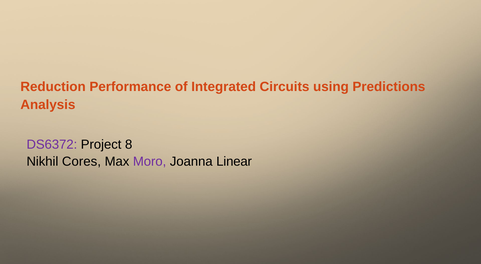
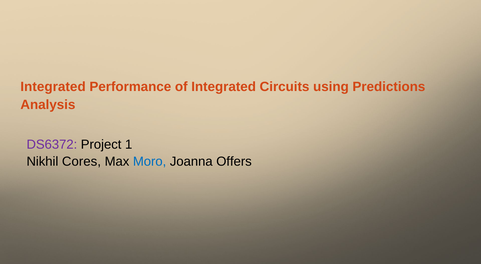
Reduction at (53, 87): Reduction -> Integrated
8: 8 -> 1
Moro colour: purple -> blue
Linear: Linear -> Offers
